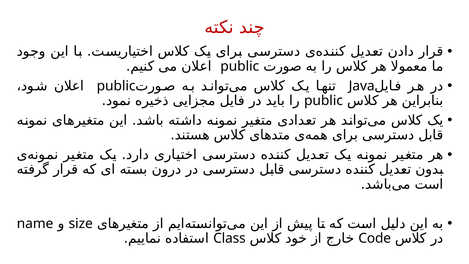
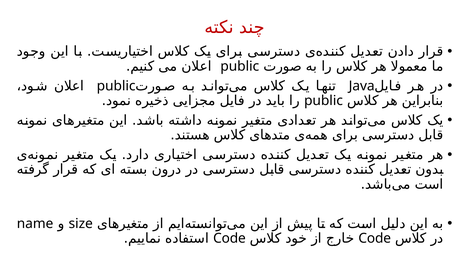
Class at (229, 238): Class -> Code
